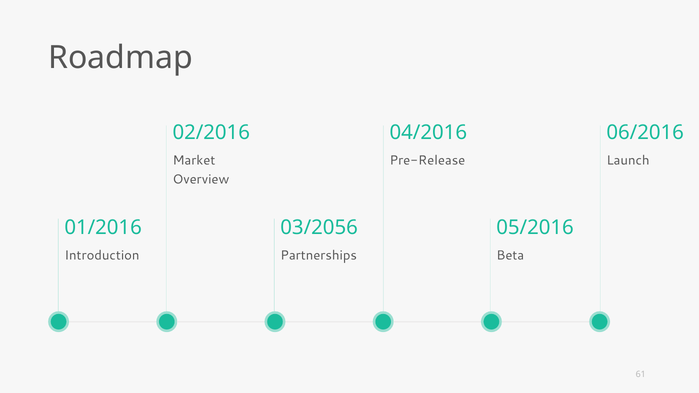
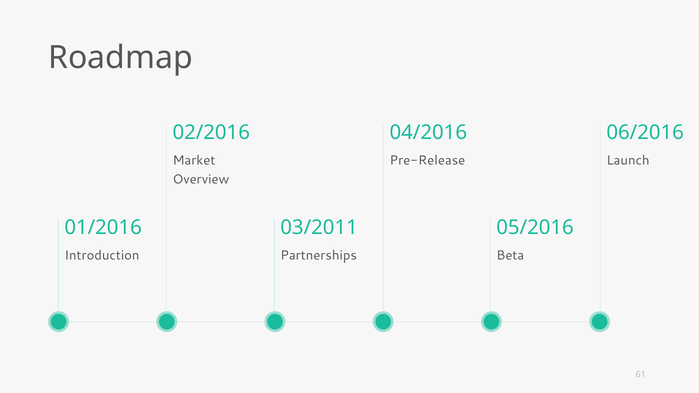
03/2056: 03/2056 -> 03/2011
